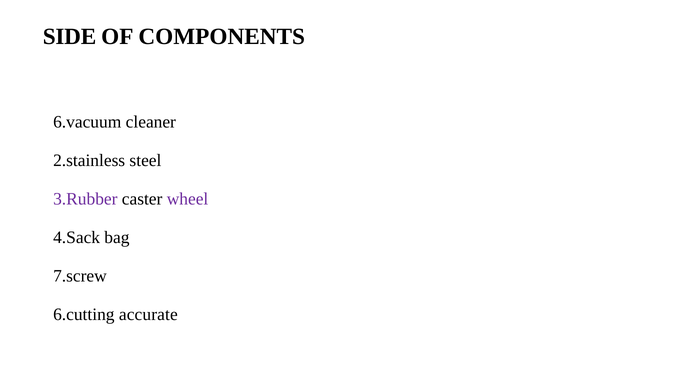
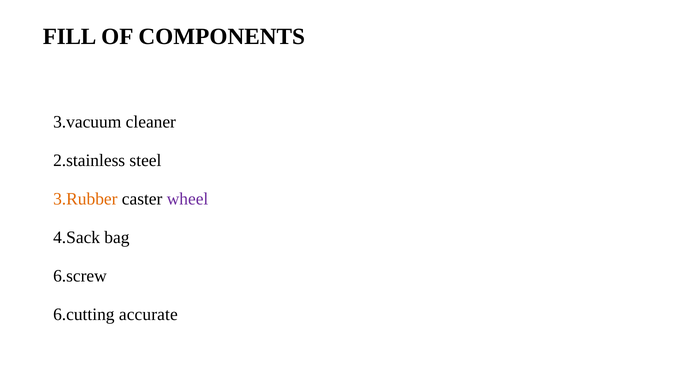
SIDE: SIDE -> FILL
6.vacuum: 6.vacuum -> 3.vacuum
3.Rubber colour: purple -> orange
7.screw: 7.screw -> 6.screw
